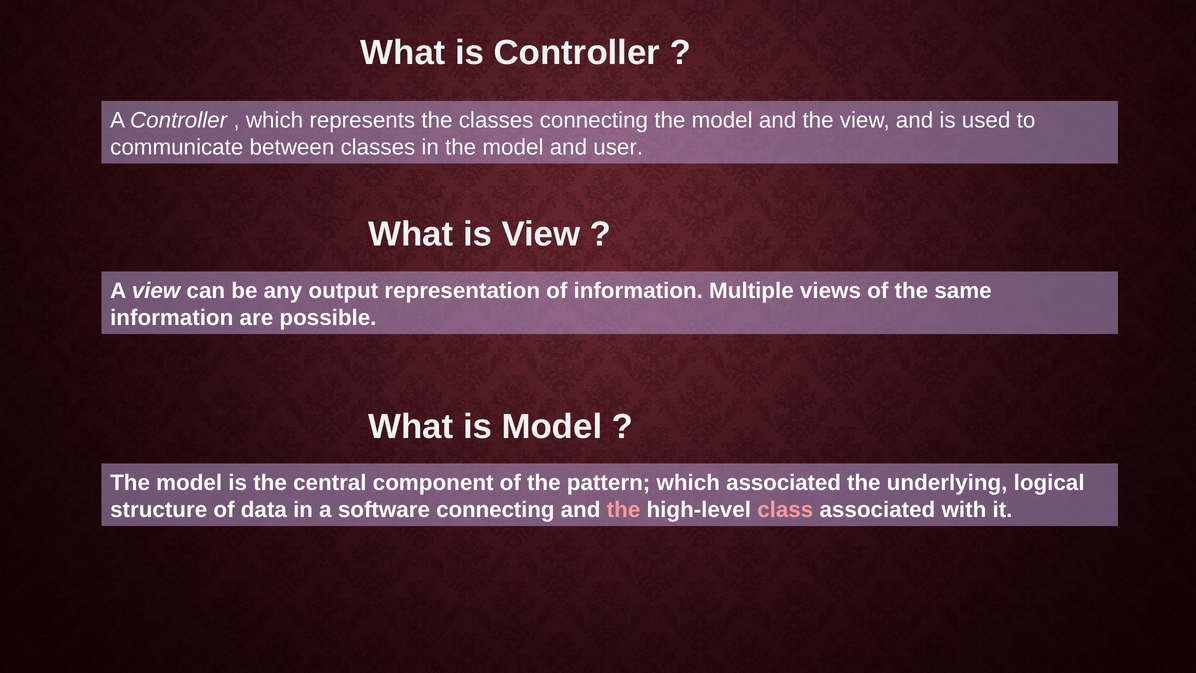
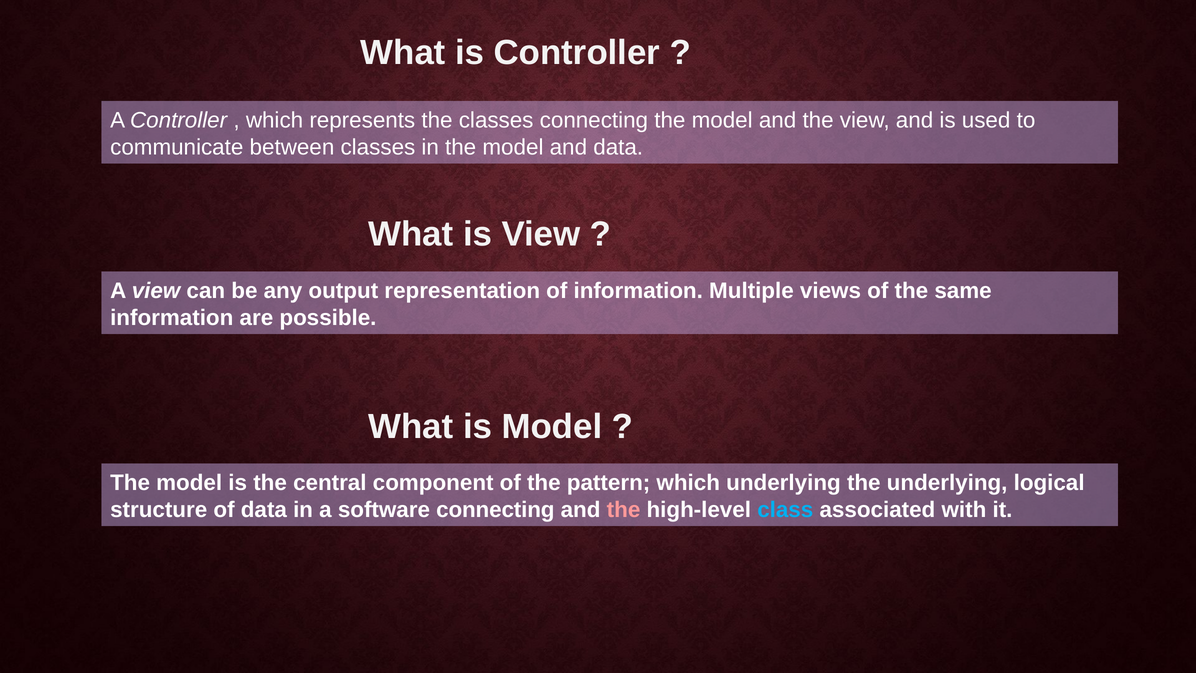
and user: user -> data
which associated: associated -> underlying
class colour: pink -> light blue
